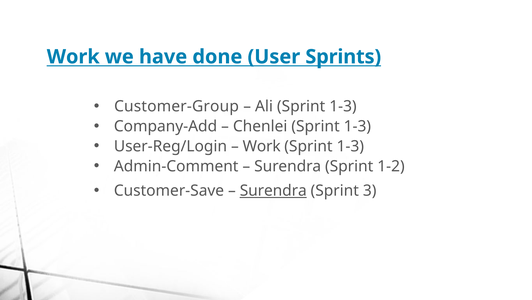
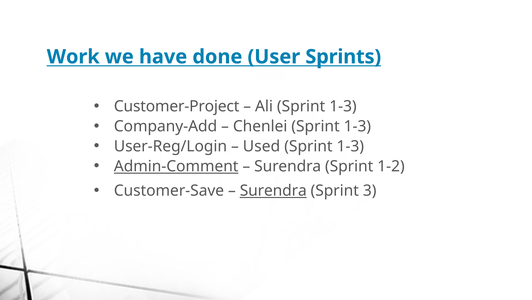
Customer-Group: Customer-Group -> Customer-Project
Work at (262, 146): Work -> Used
Admin-Comment underline: none -> present
